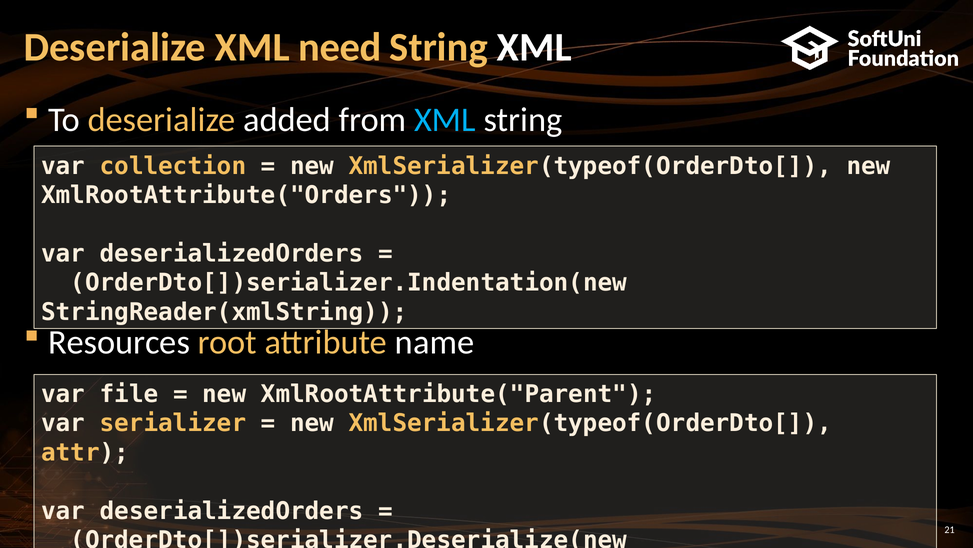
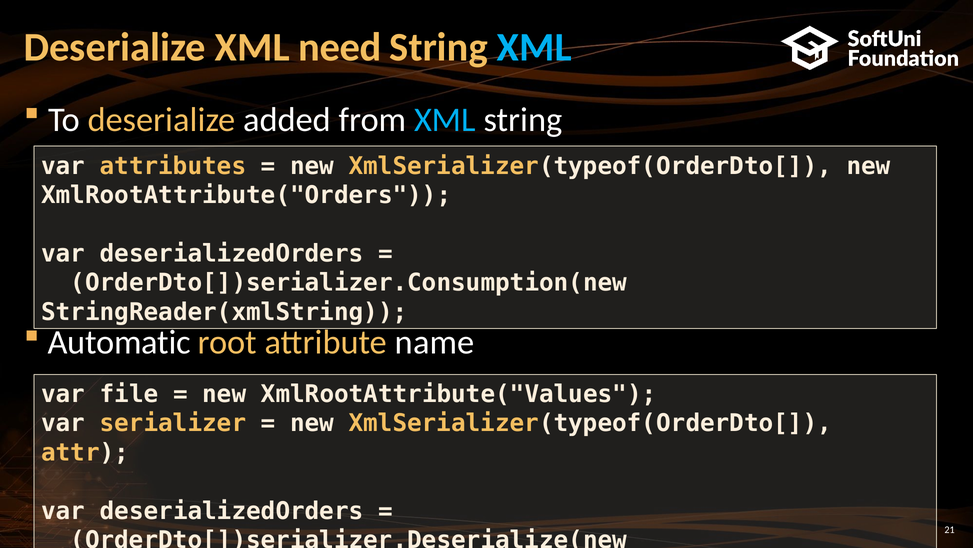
XML at (534, 47) colour: white -> light blue
collection: collection -> attributes
OrderDto[])serializer.Indentation(new: OrderDto[])serializer.Indentation(new -> OrderDto[])serializer.Consumption(new
Resources: Resources -> Automatic
XmlRootAttribute("Parent: XmlRootAttribute("Parent -> XmlRootAttribute("Values
